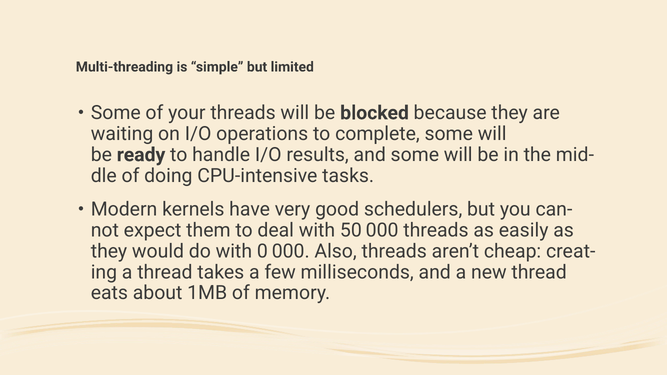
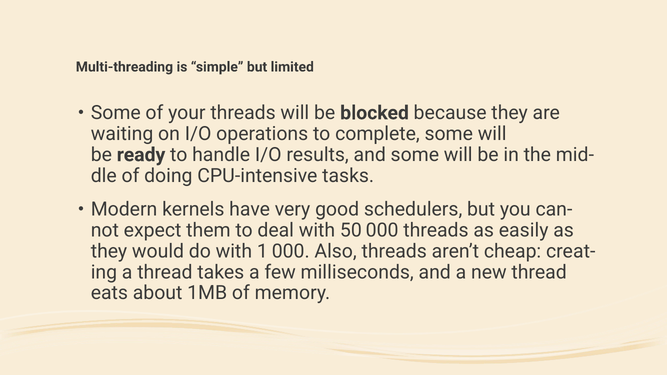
0: 0 -> 1
